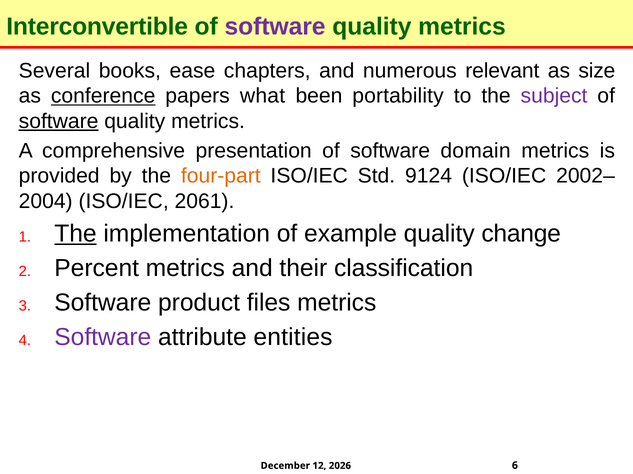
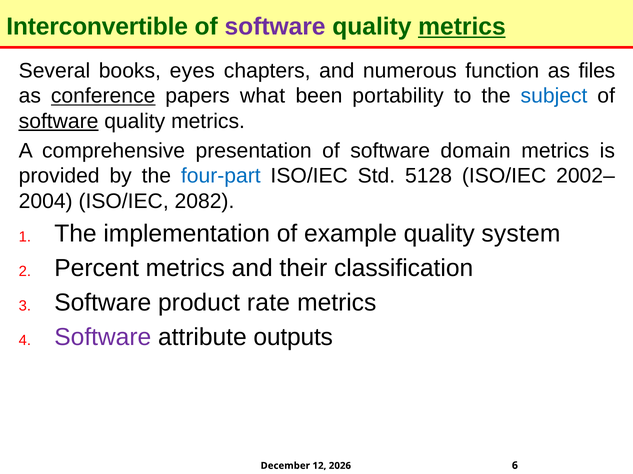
metrics at (462, 27) underline: none -> present
ease: ease -> eyes
relevant: relevant -> function
size: size -> files
subject colour: purple -> blue
four-part colour: orange -> blue
9124: 9124 -> 5128
2061: 2061 -> 2082
The at (76, 234) underline: present -> none
change: change -> system
files: files -> rate
entities: entities -> outputs
